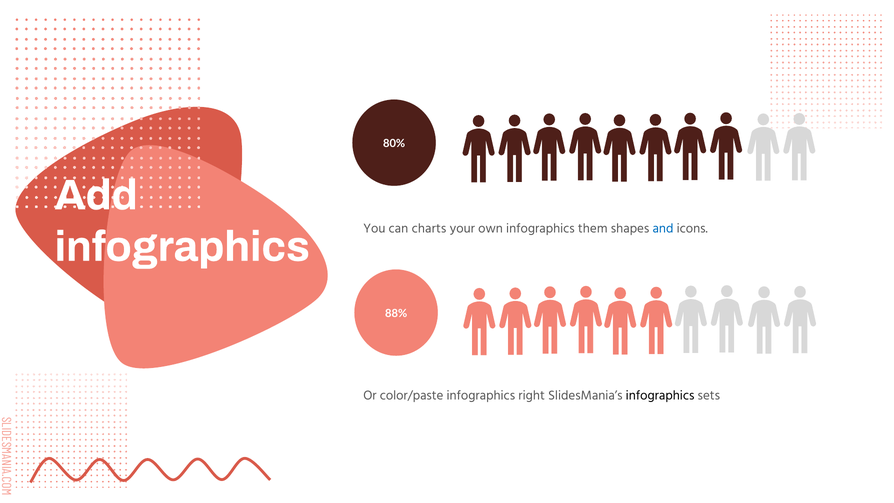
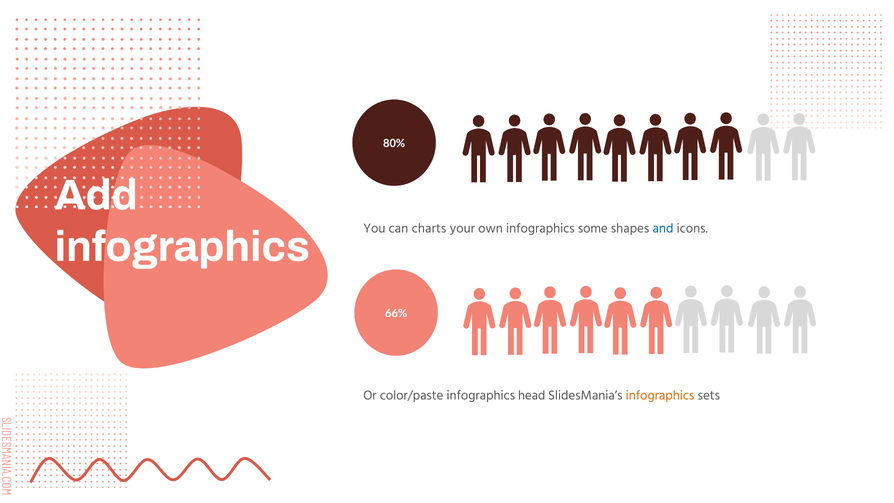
them: them -> some
88%: 88% -> 66%
right: right -> head
infographics at (660, 396) colour: black -> orange
